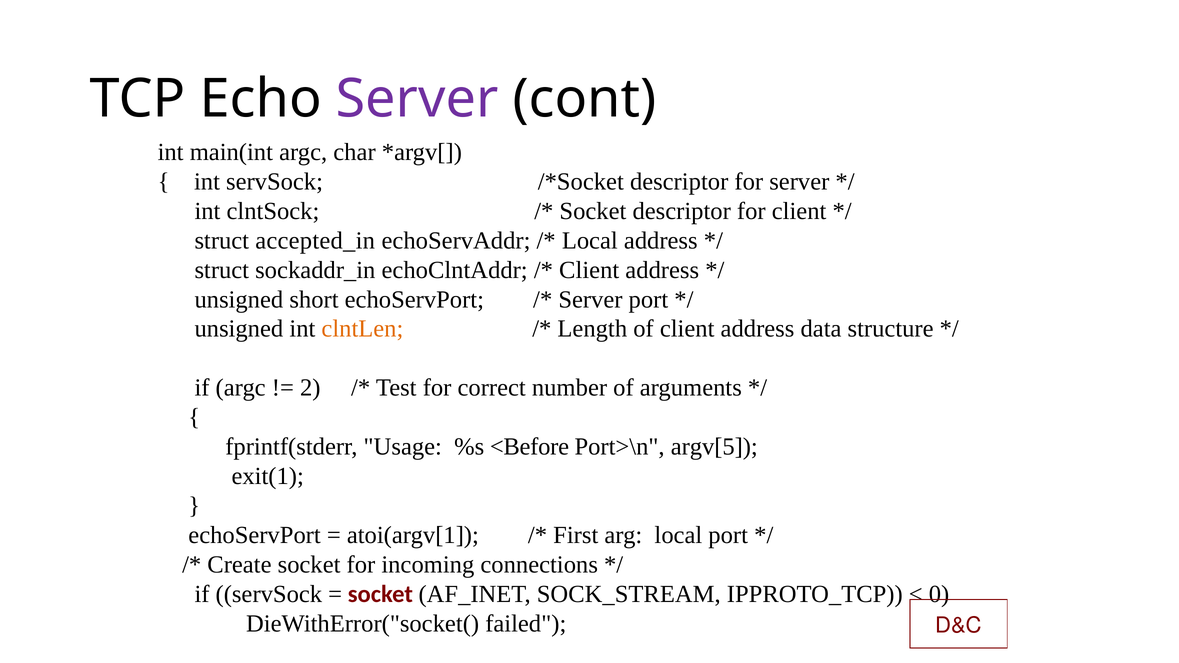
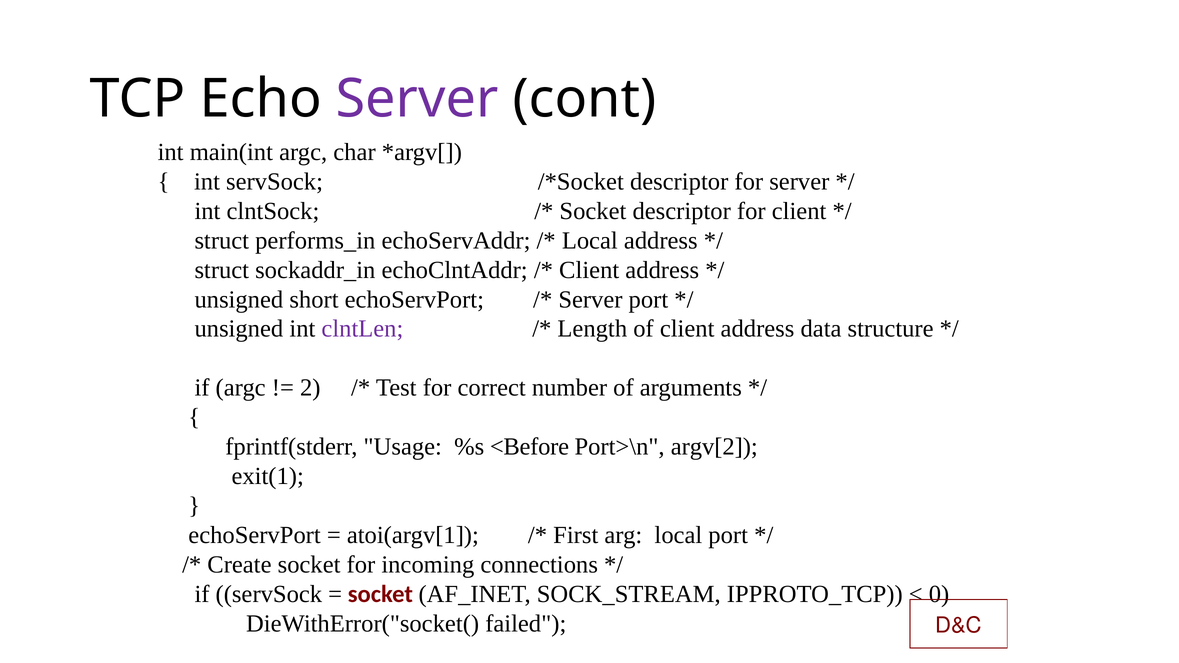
accepted_in: accepted_in -> performs_in
clntLen colour: orange -> purple
argv[5: argv[5 -> argv[2
